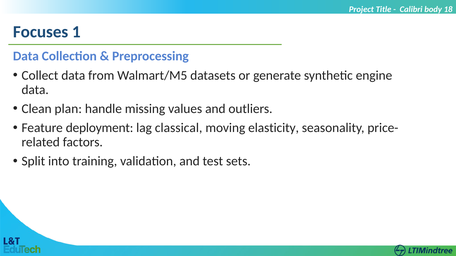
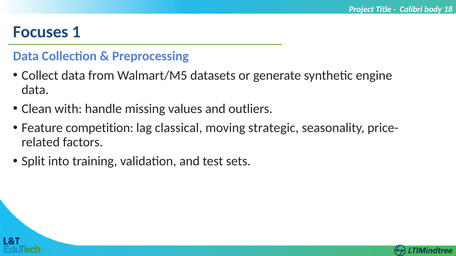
plan: plan -> with
deployment: deployment -> competition
elasticity: elasticity -> strategic
